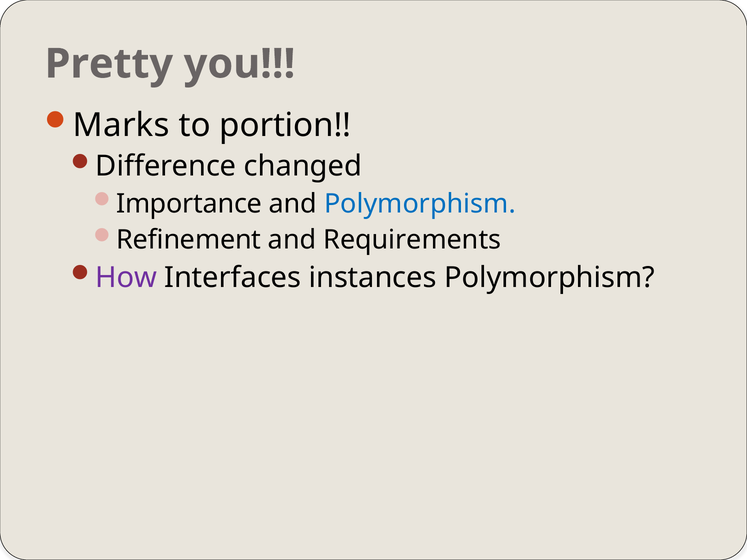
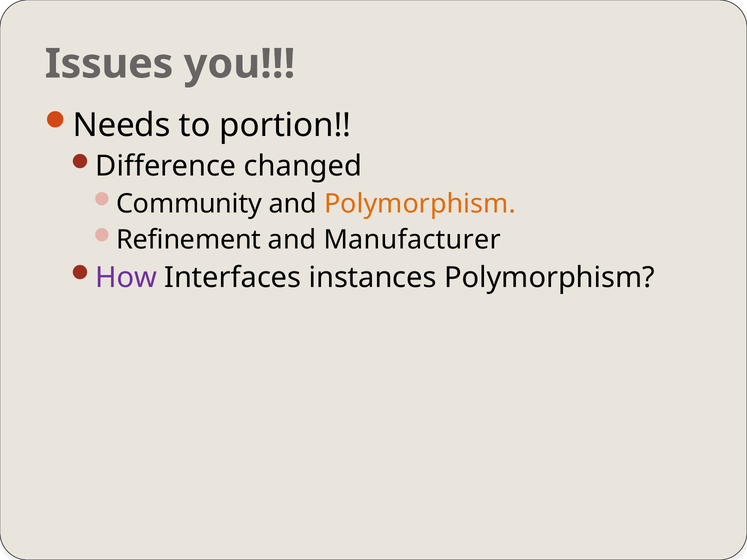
Pretty: Pretty -> Issues
Marks: Marks -> Needs
Importance: Importance -> Community
Polymorphism at (420, 204) colour: blue -> orange
Requirements: Requirements -> Manufacturer
